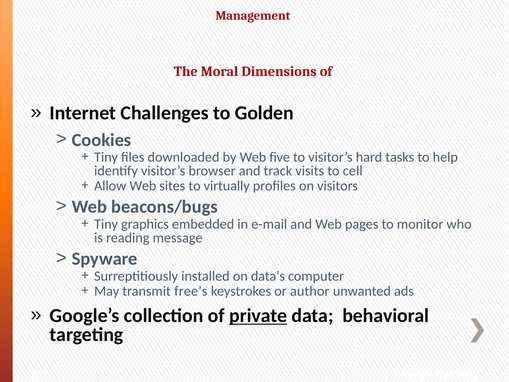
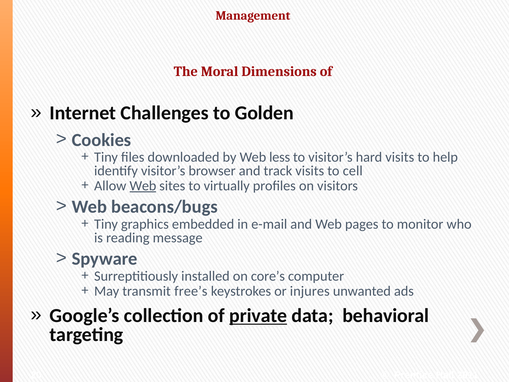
five: five -> less
hard tasks: tasks -> visits
Web at (143, 186) underline: none -> present
data’s: data’s -> core’s
author: author -> injures
